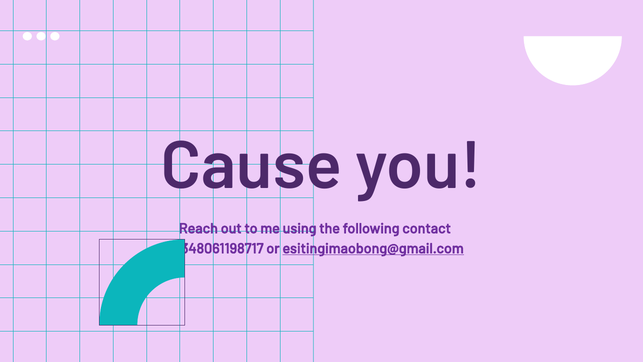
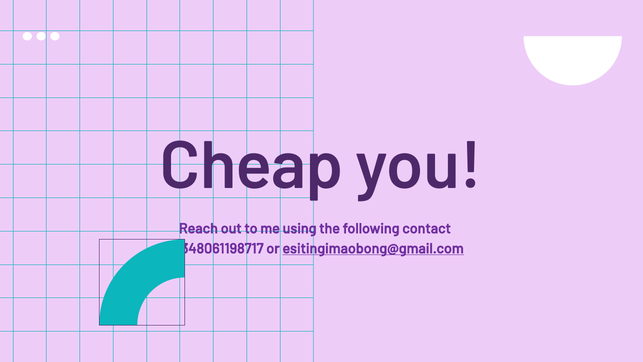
Cause: Cause -> Cheap
